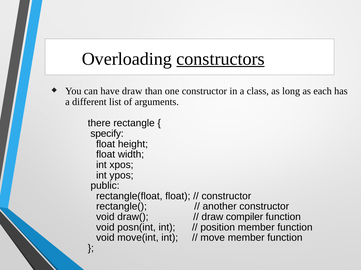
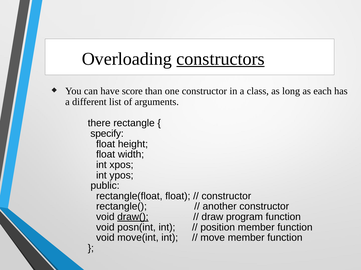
have draw: draw -> score
draw( underline: none -> present
compiler: compiler -> program
